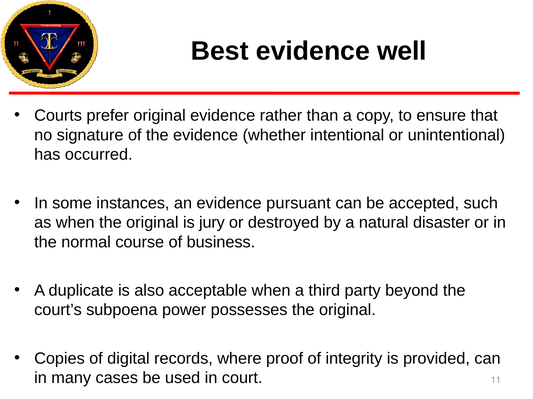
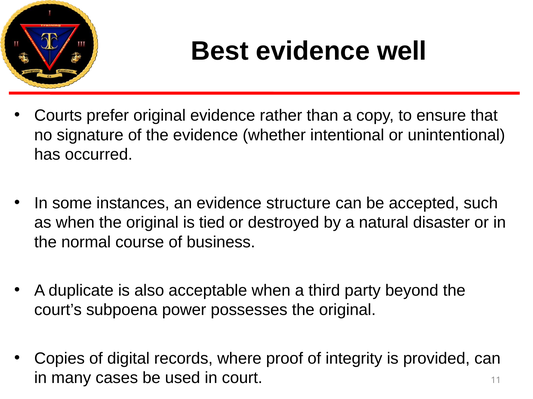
pursuant: pursuant -> structure
jury: jury -> tied
